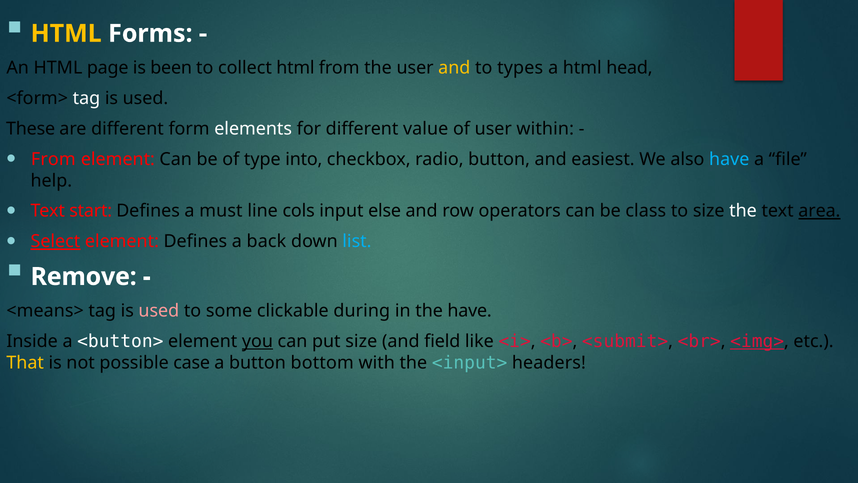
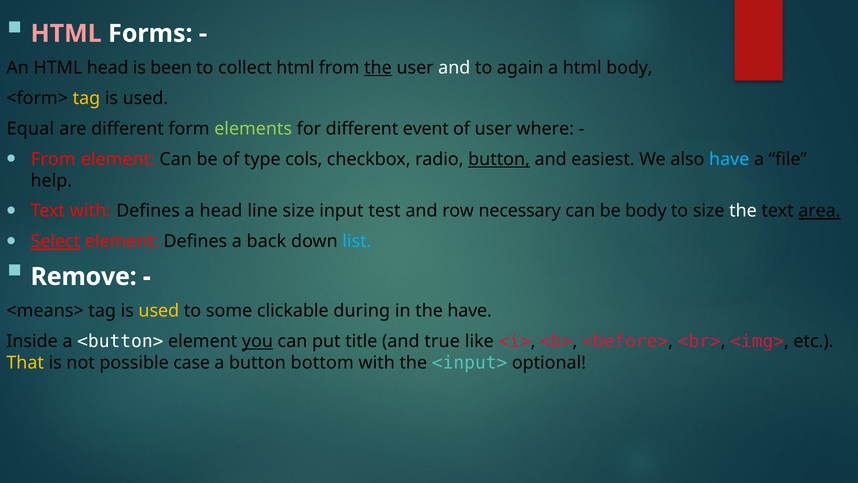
HTML at (66, 34) colour: yellow -> pink
HTML page: page -> head
the at (378, 68) underline: none -> present
and at (454, 68) colour: yellow -> white
types: types -> again
html head: head -> body
tag at (86, 98) colour: white -> yellow
These: These -> Equal
elements colour: white -> light green
value: value -> event
within: within -> where
into: into -> cols
button at (499, 159) underline: none -> present
Text start: start -> with
a must: must -> head
line cols: cols -> size
else: else -> test
operators: operators -> necessary
be class: class -> body
used at (159, 311) colour: pink -> yellow
put size: size -> title
field: field -> true
<submit>: <submit> -> <before>
<img> underline: present -> none
headers: headers -> optional
